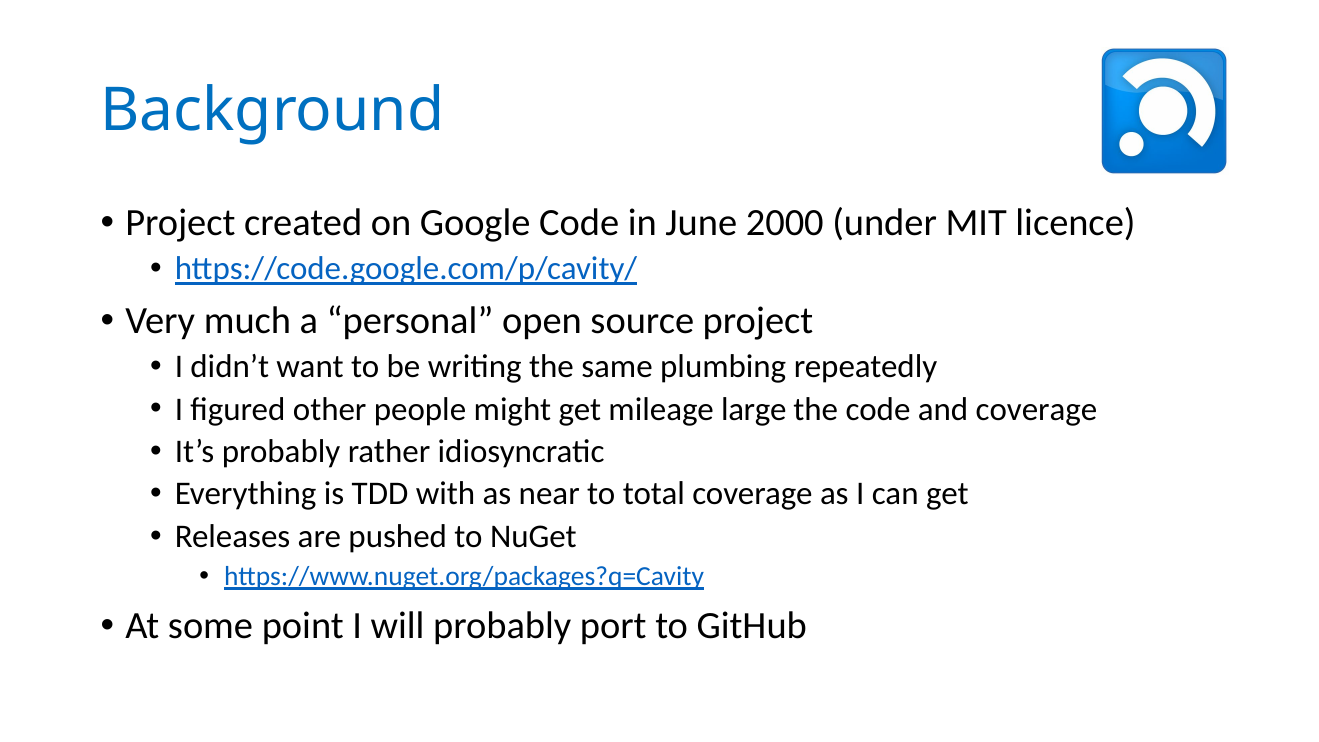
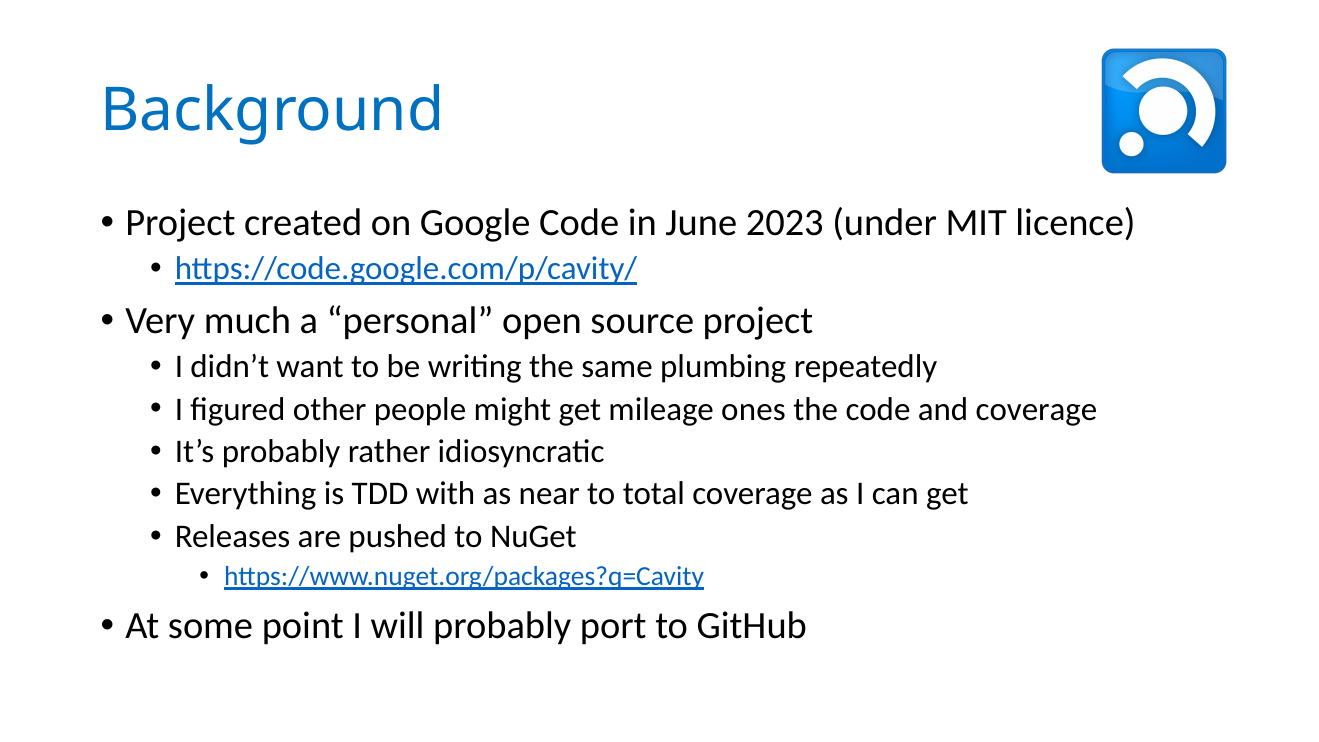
2000: 2000 -> 2023
large: large -> ones
